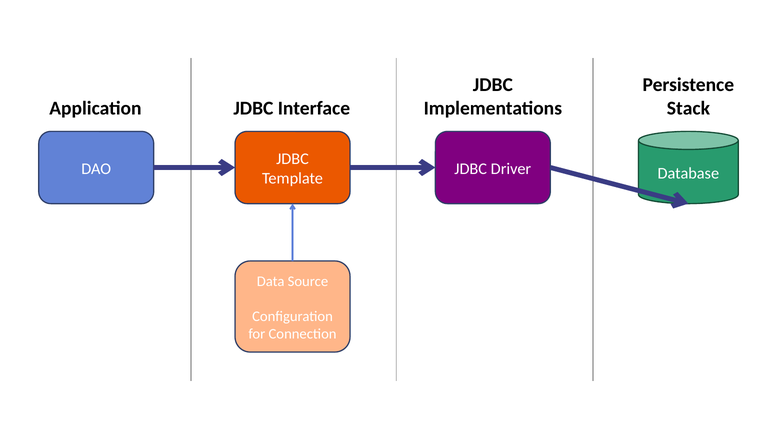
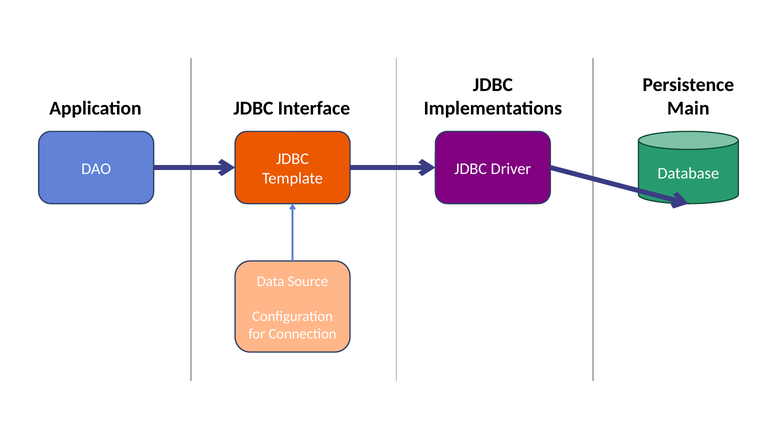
Stack: Stack -> Main
